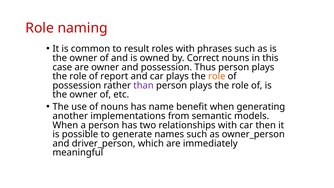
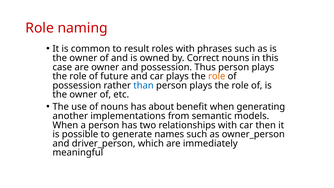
report: report -> future
than colour: purple -> blue
name: name -> about
